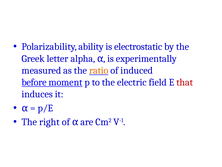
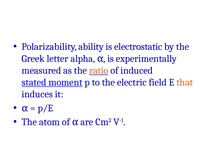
before: before -> stated
that colour: red -> orange
right: right -> atom
